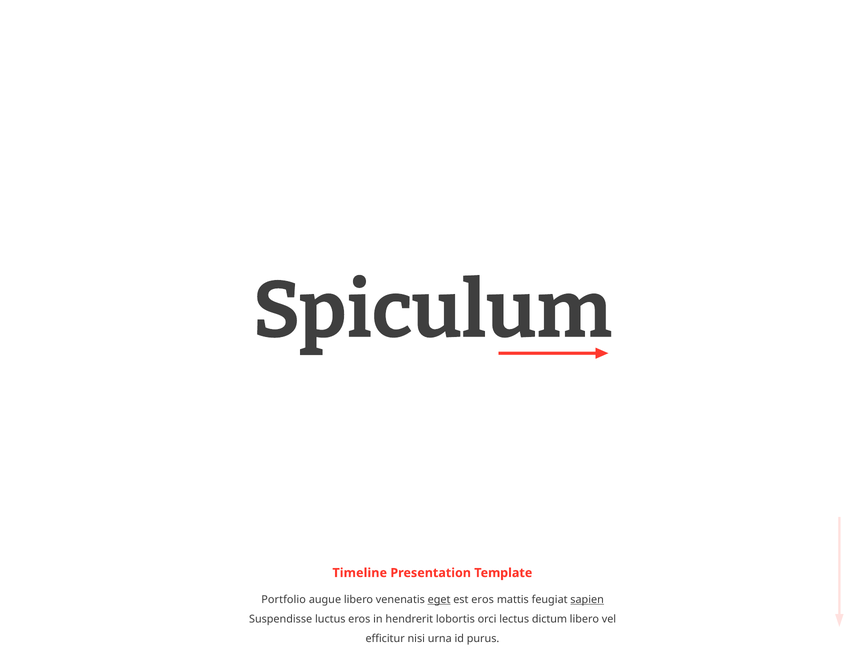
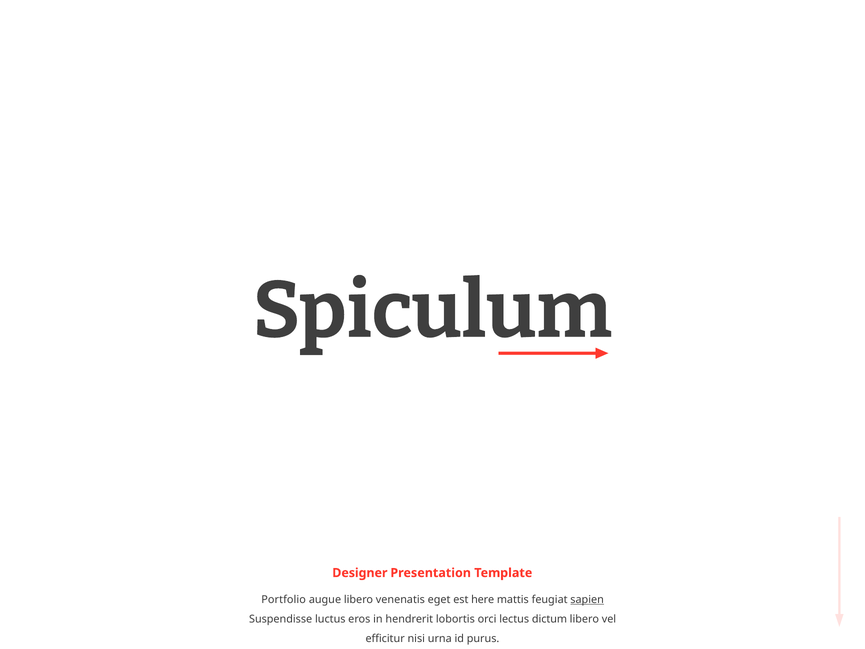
Timeline: Timeline -> Designer
eget underline: present -> none
est eros: eros -> here
